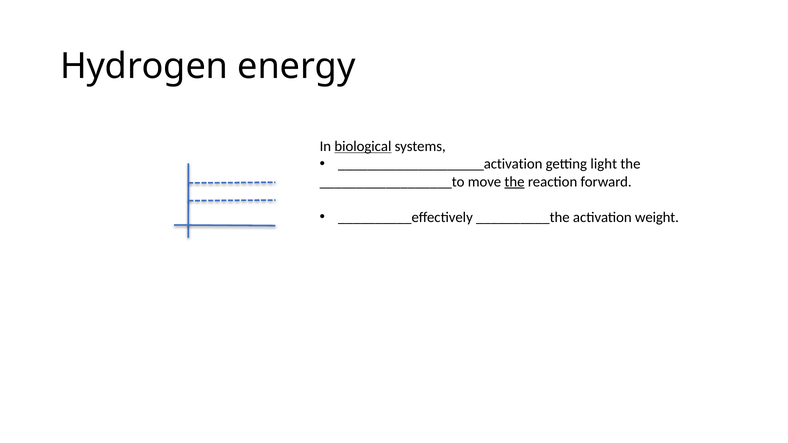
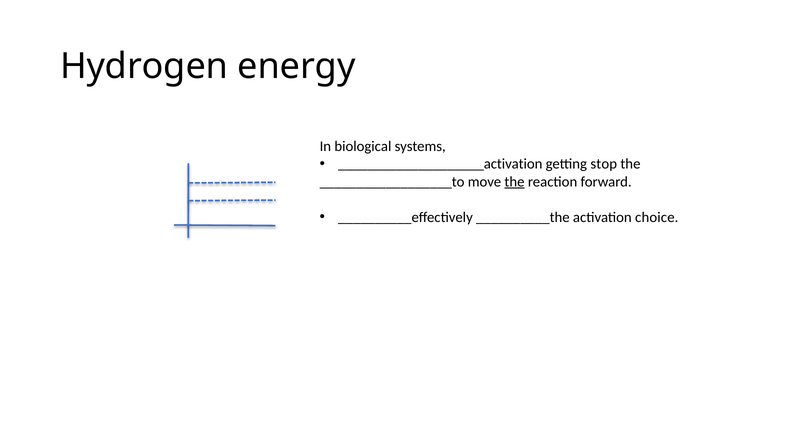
biological underline: present -> none
light: light -> stop
weight: weight -> choice
